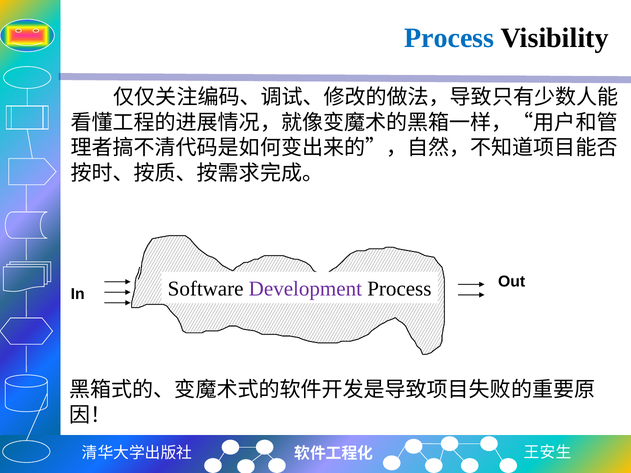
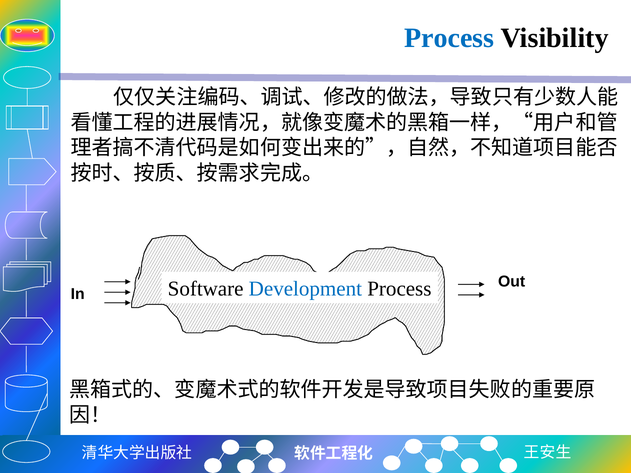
Development colour: purple -> blue
